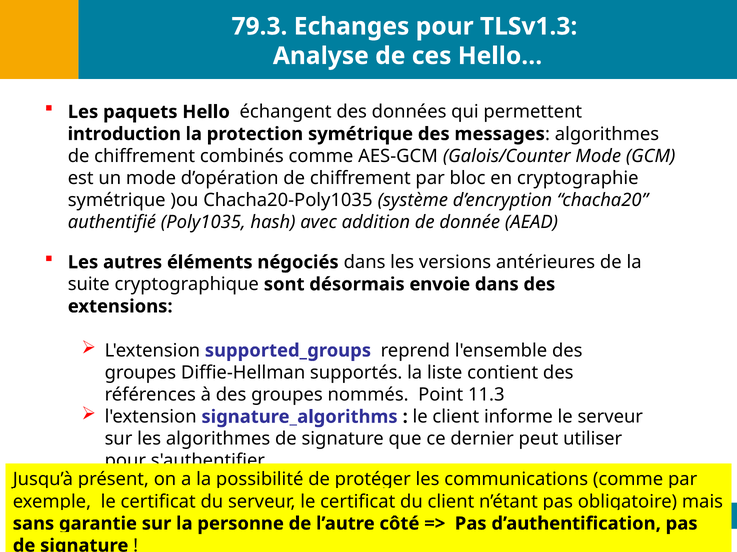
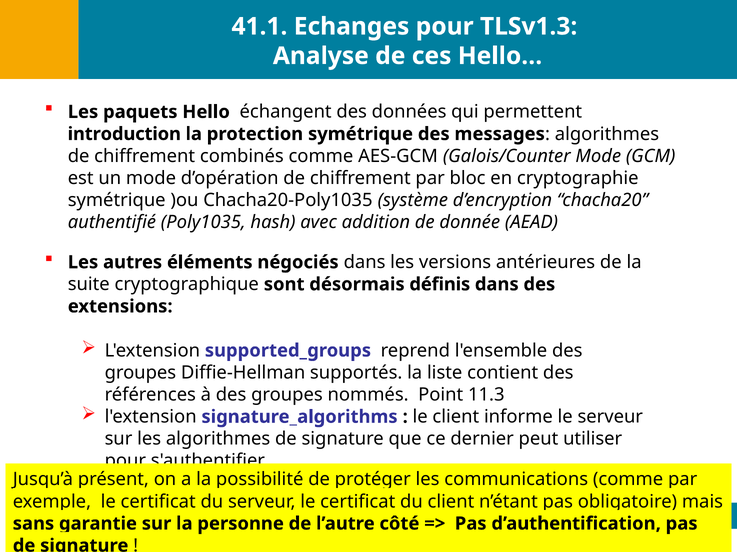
79.3: 79.3 -> 41.1
envoie: envoie -> définis
